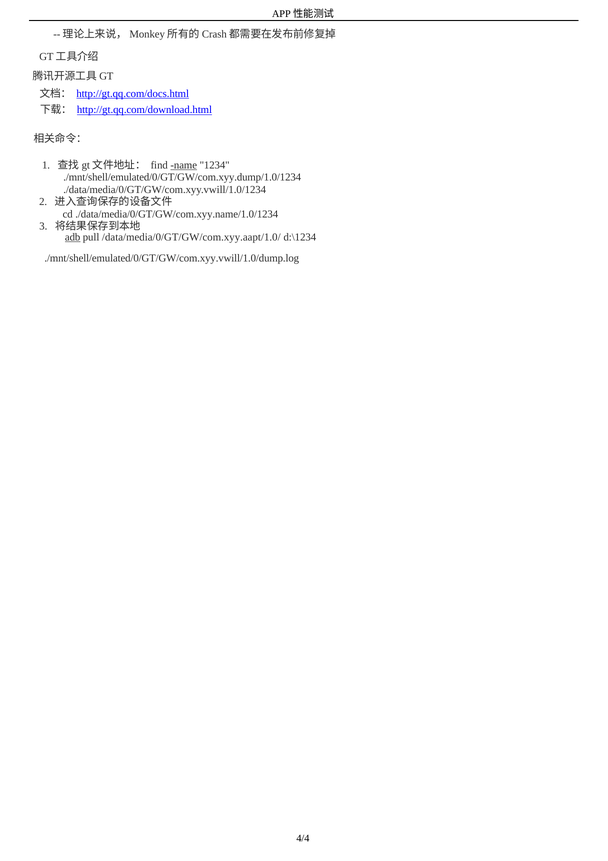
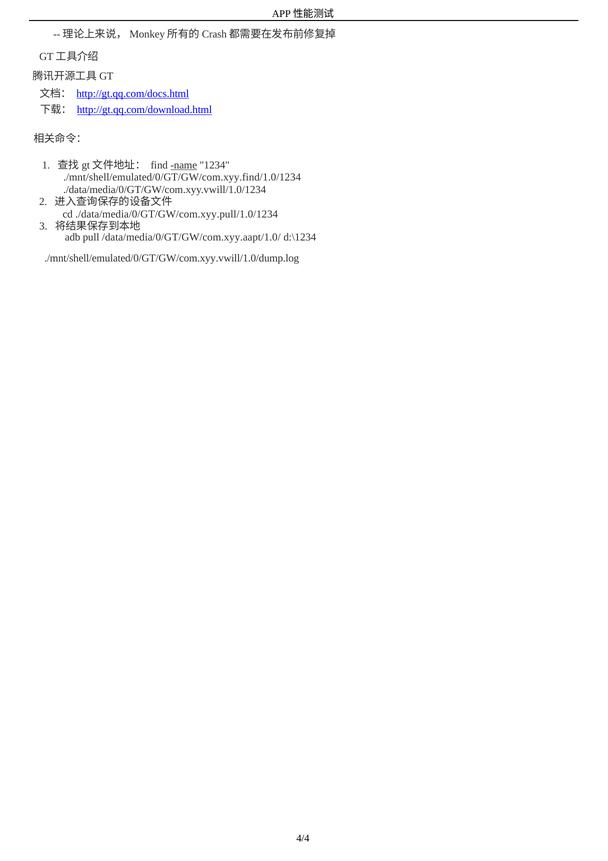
./mnt/shell/emulated/0/GT/GW/com.xyy.dump/1.0/1234: ./mnt/shell/emulated/0/GT/GW/com.xyy.dump/1.0/1234 -> ./mnt/shell/emulated/0/GT/GW/com.xyy.find/1.0/1234
./data/media/0/GT/GW/com.xyy.name/1.0/1234: ./data/media/0/GT/GW/com.xyy.name/1.0/1234 -> ./data/media/0/GT/GW/com.xyy.pull/1.0/1234
adb underline: present -> none
